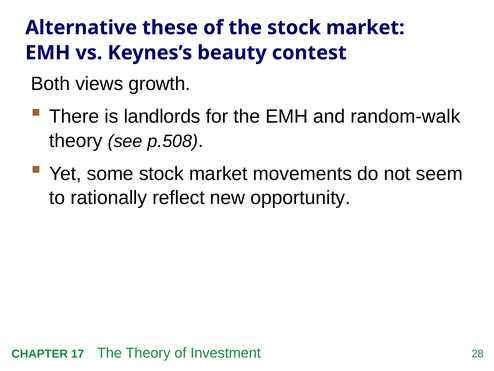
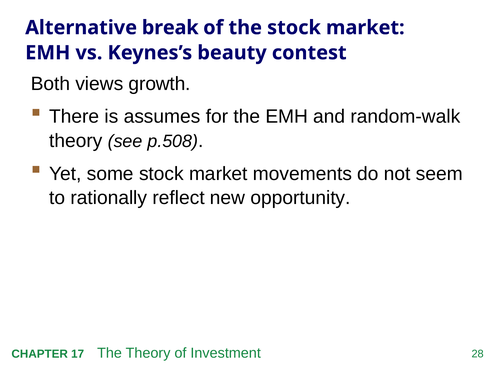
these: these -> break
landlords: landlords -> assumes
